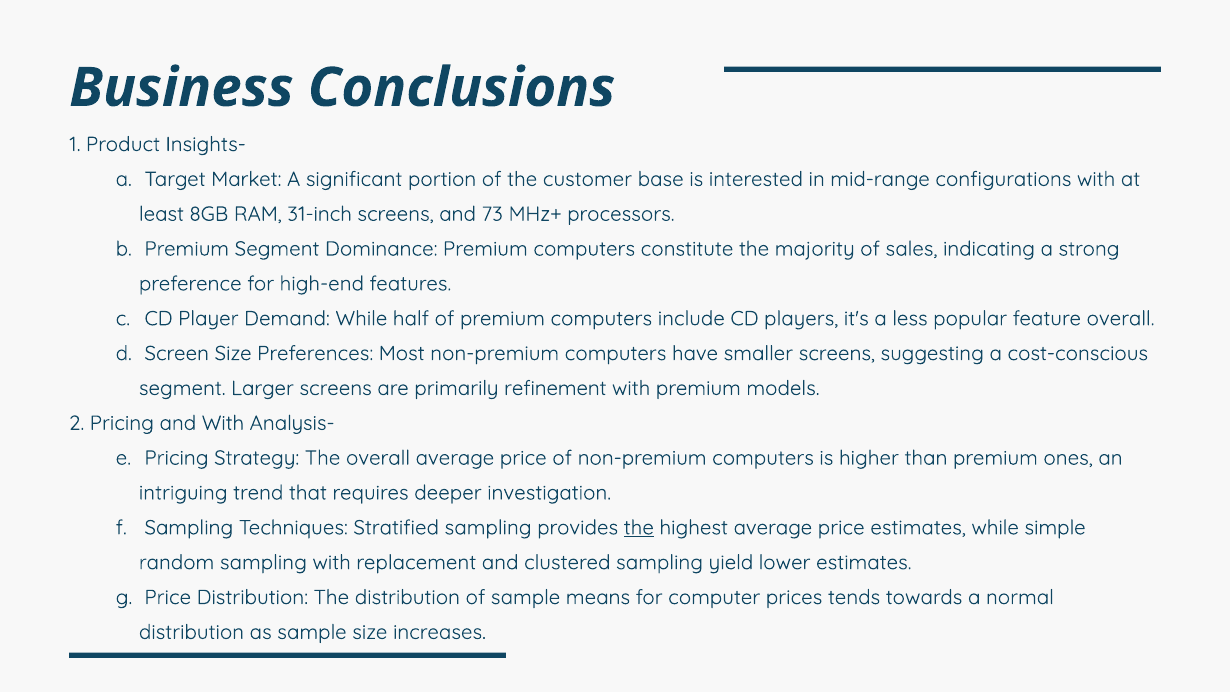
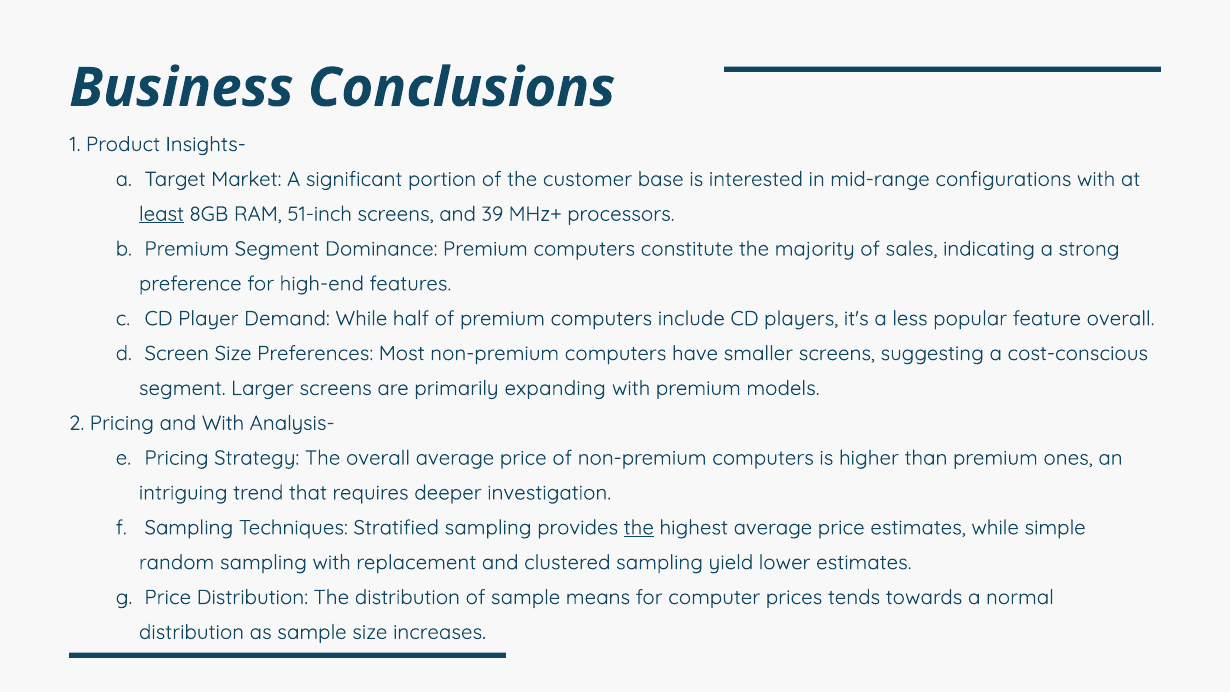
least underline: none -> present
31-inch: 31-inch -> 51-inch
73: 73 -> 39
refinement: refinement -> expanding
